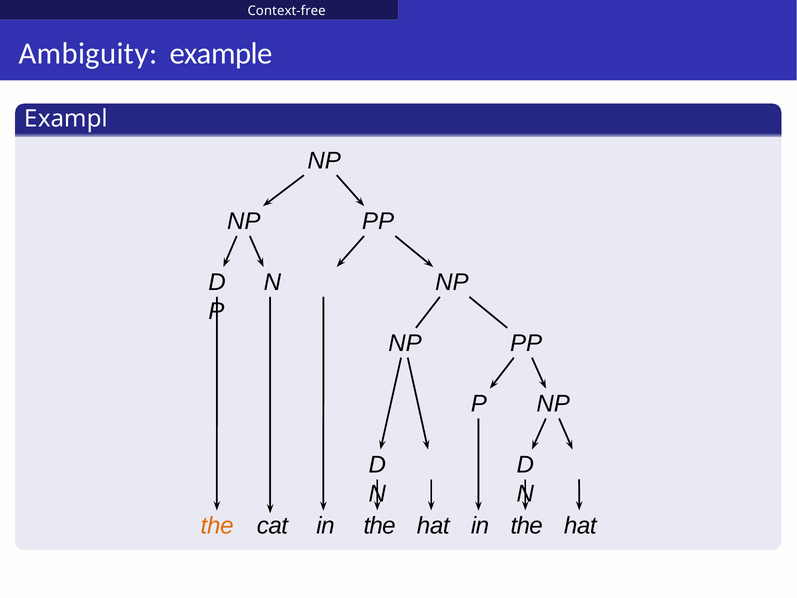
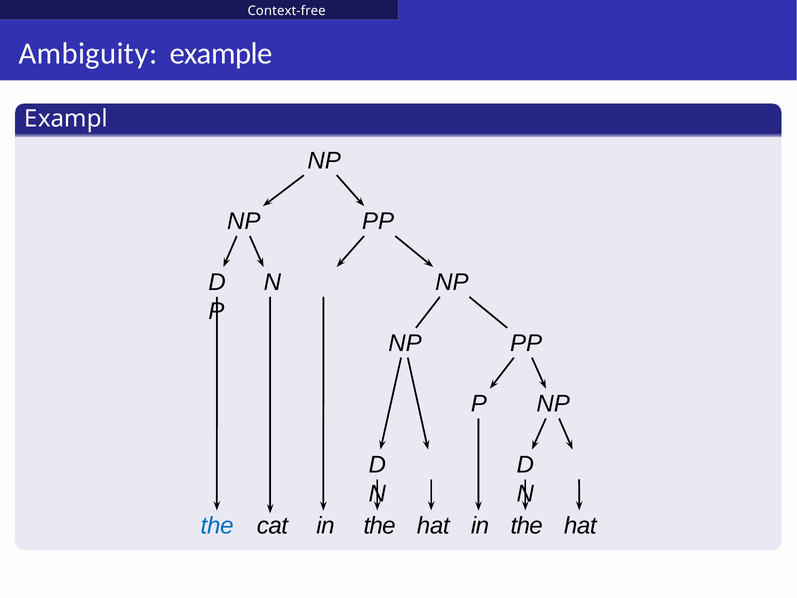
the at (217, 526) colour: orange -> blue
